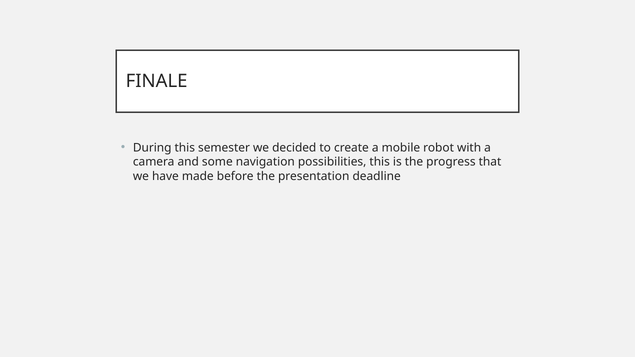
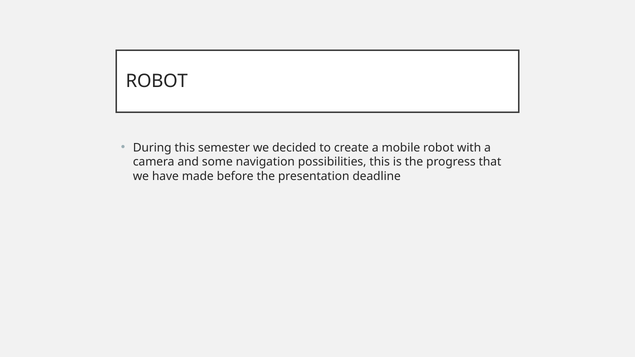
FINALE at (157, 81): FINALE -> ROBOT
